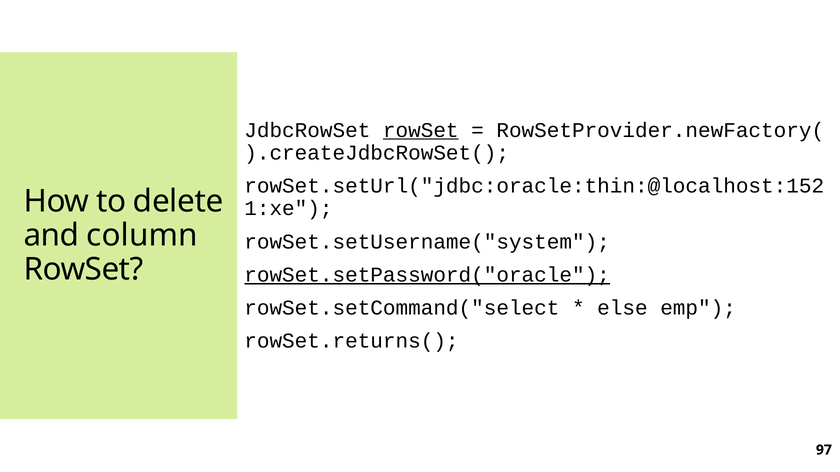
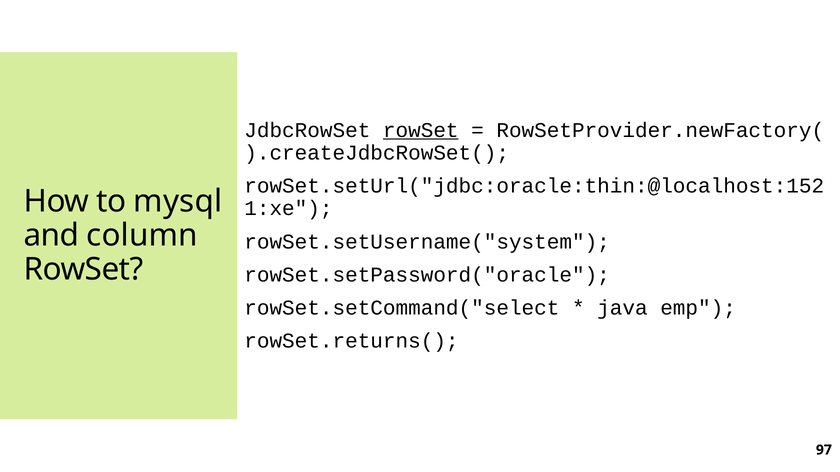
delete: delete -> mysql
rowSet.setPassword("oracle underline: present -> none
else: else -> java
